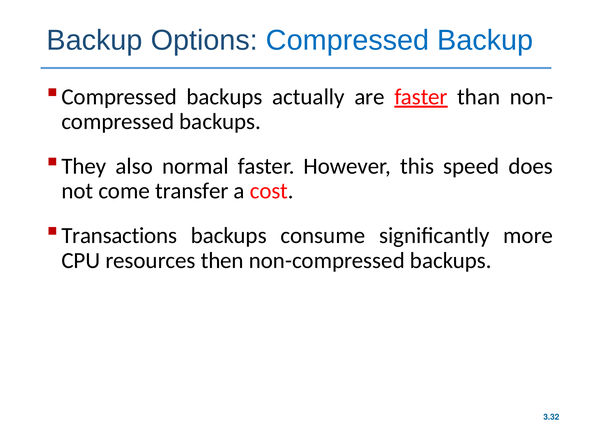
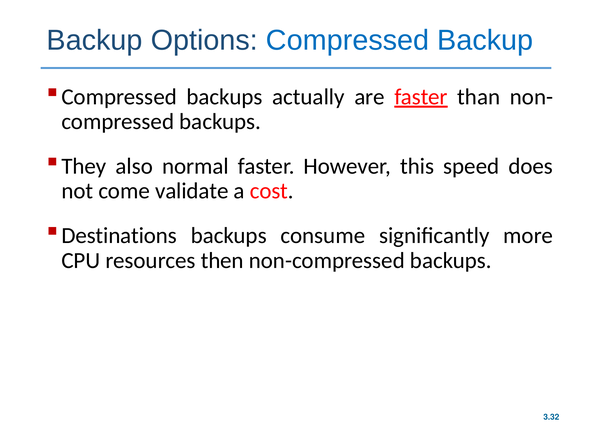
transfer: transfer -> validate
Transactions: Transactions -> Destinations
